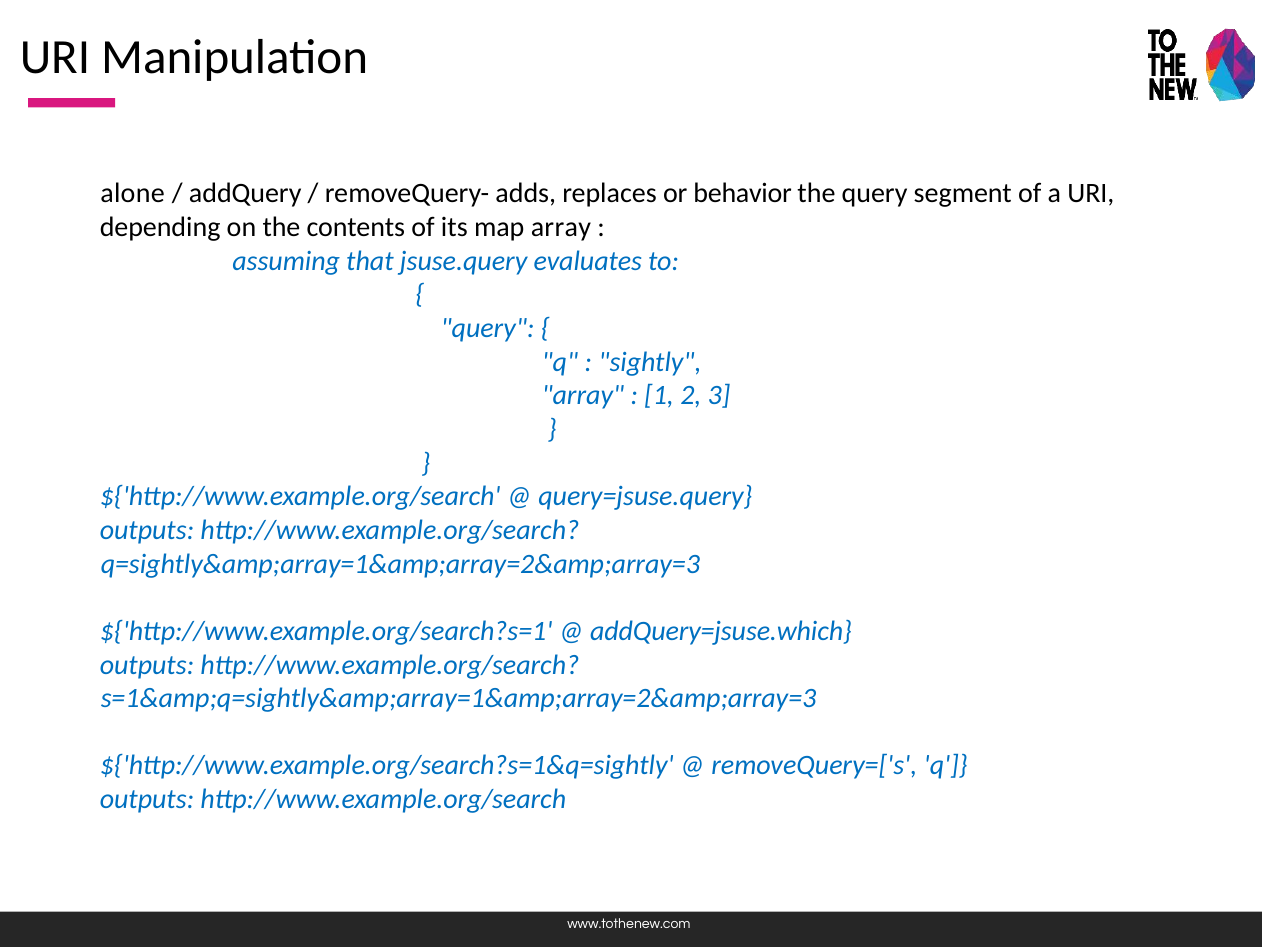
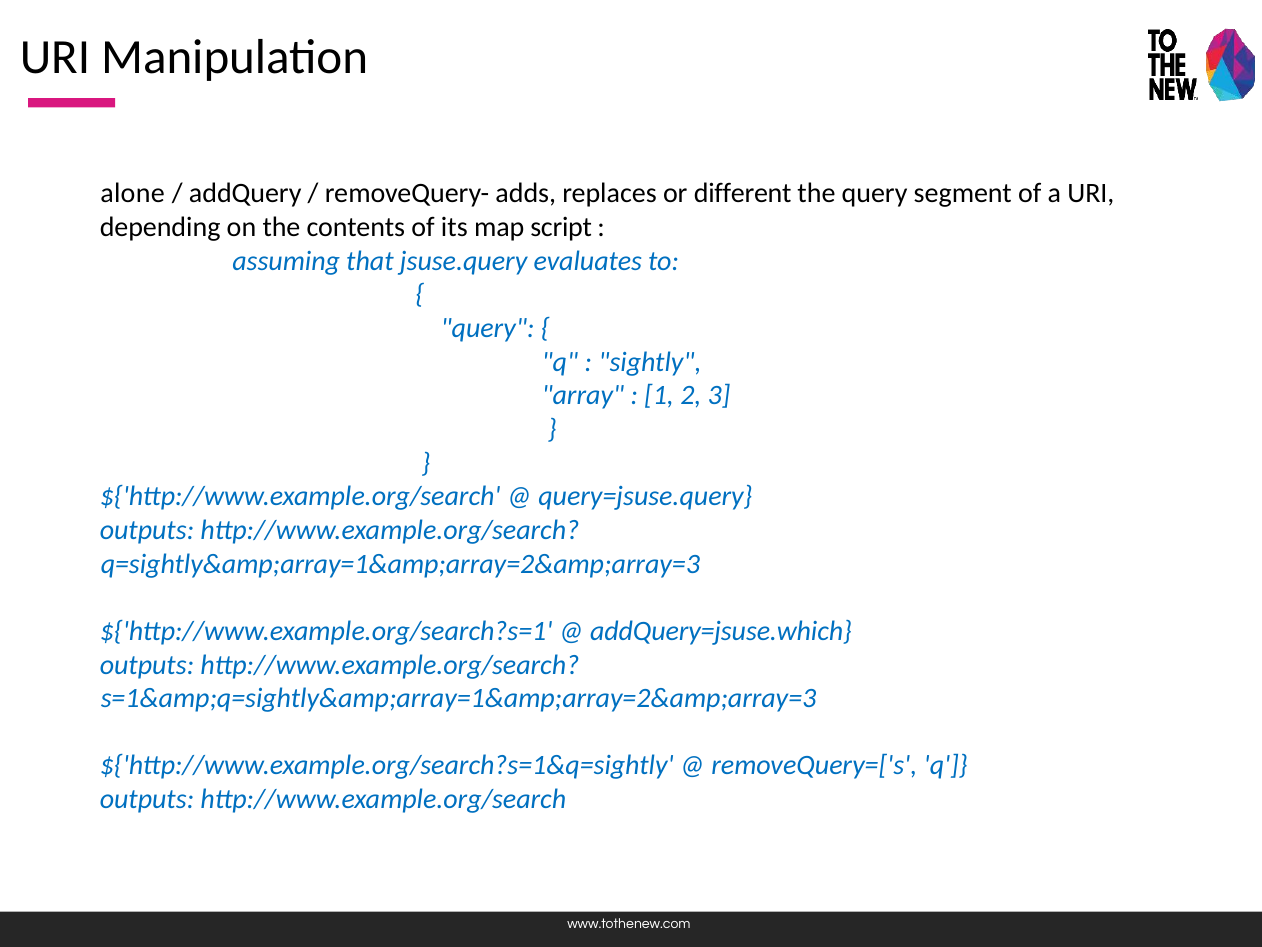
behavior: behavior -> different
map array: array -> script
